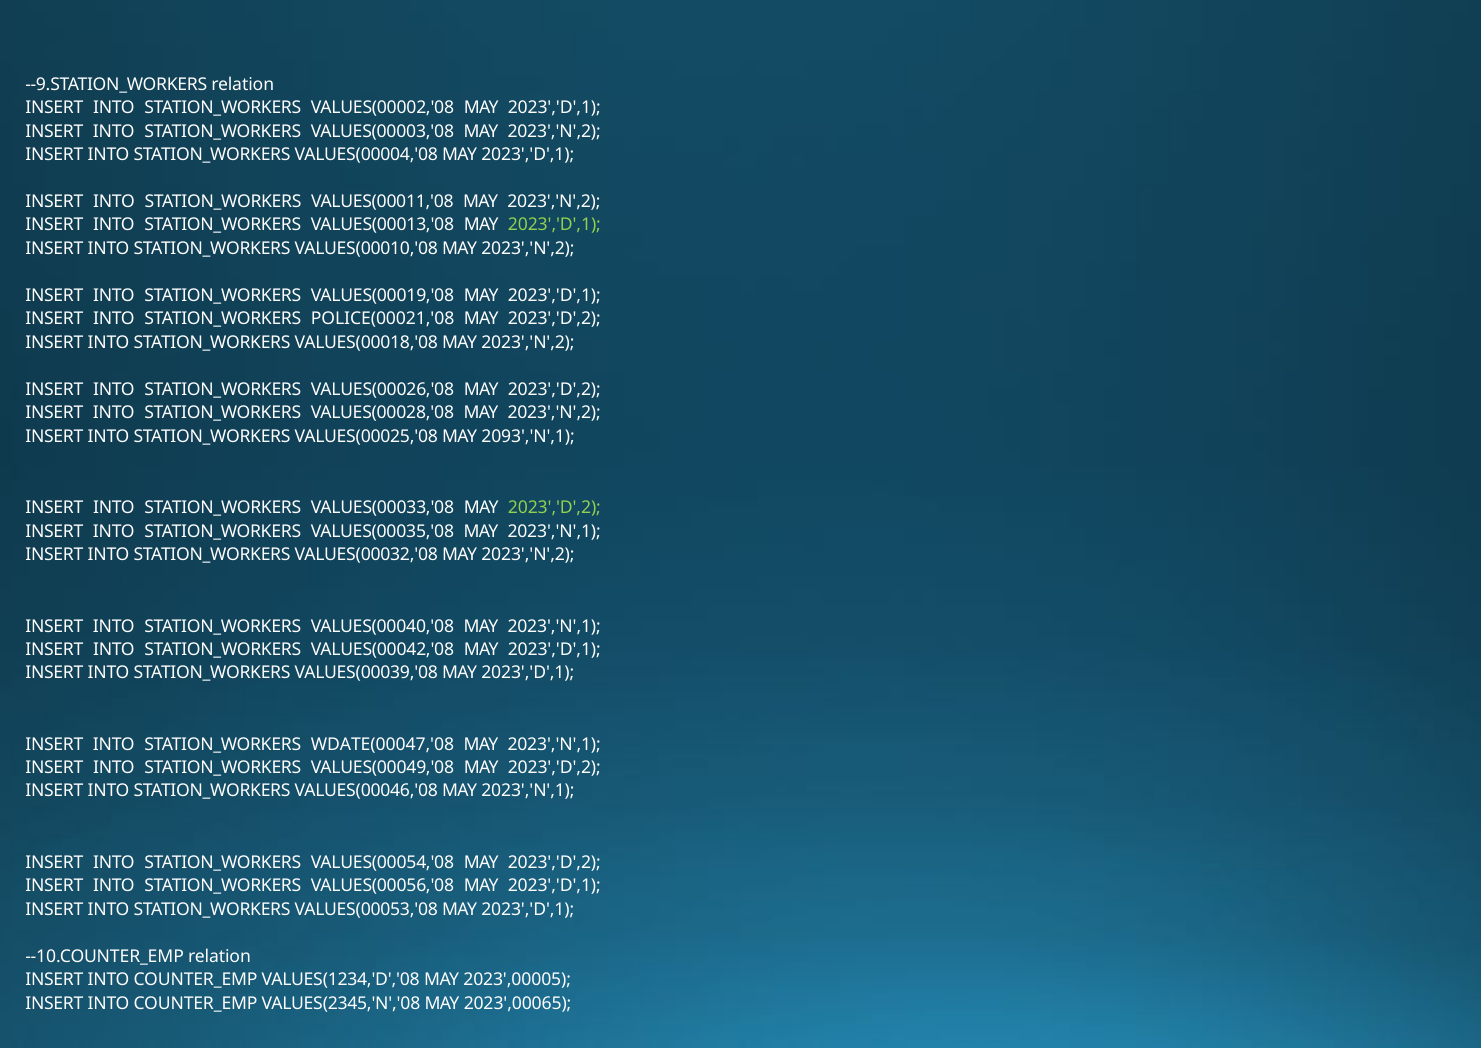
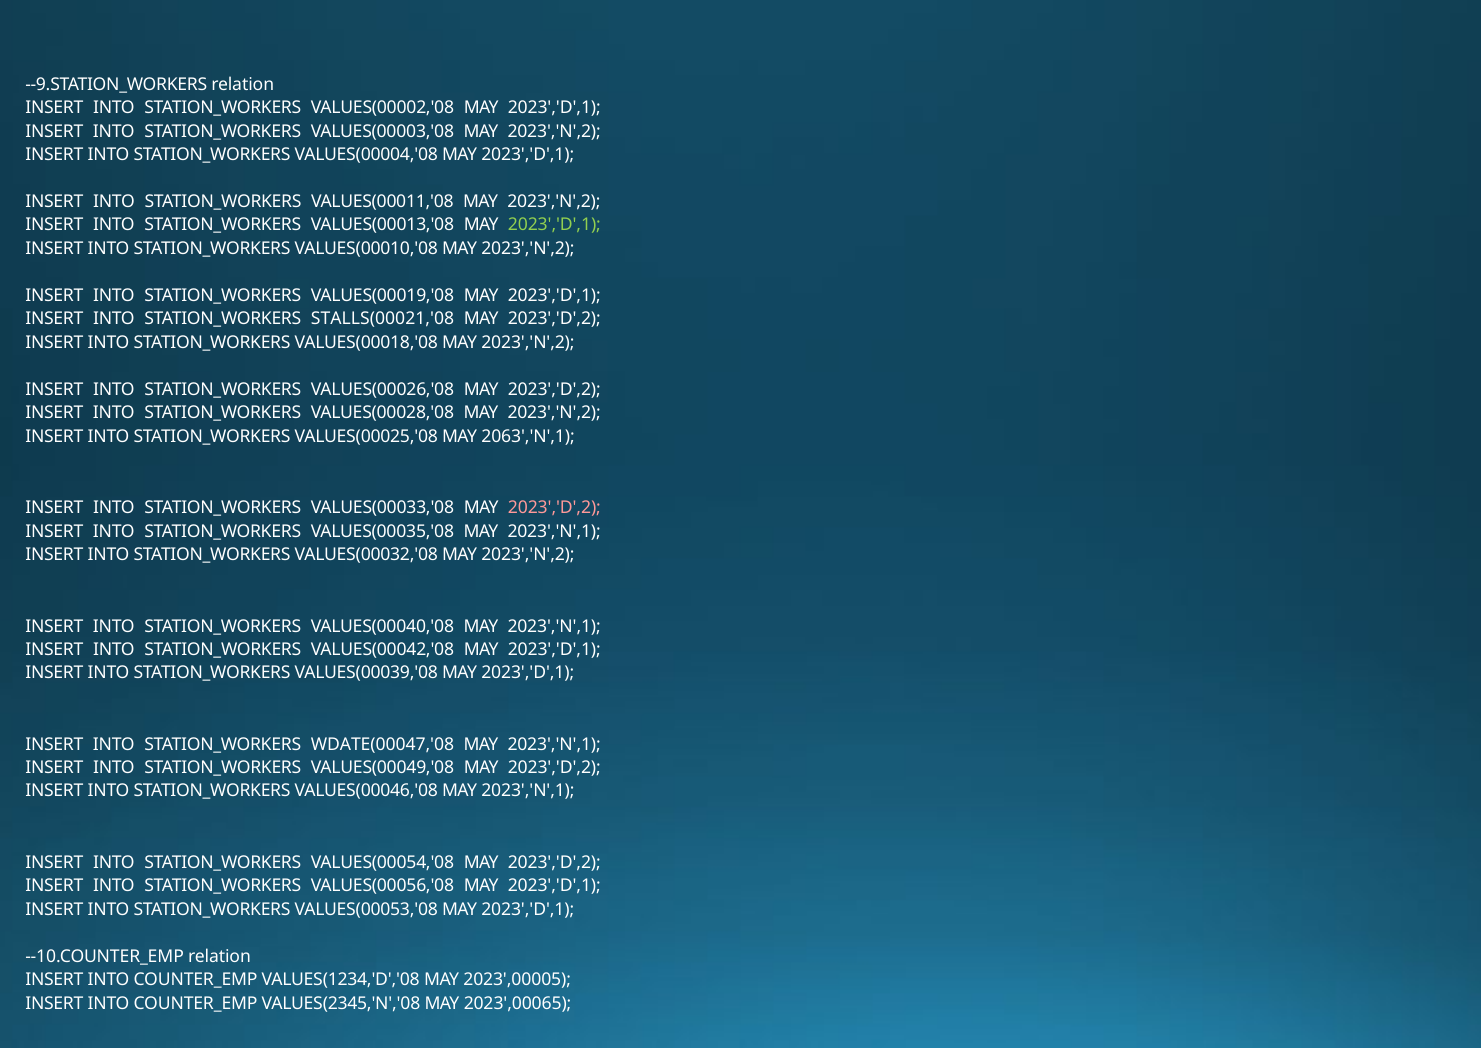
POLICE(00021,'08: POLICE(00021,'08 -> STALLS(00021,'08
2093','N',1: 2093','N',1 -> 2063','N',1
2023','D',2 at (554, 508) colour: light green -> pink
